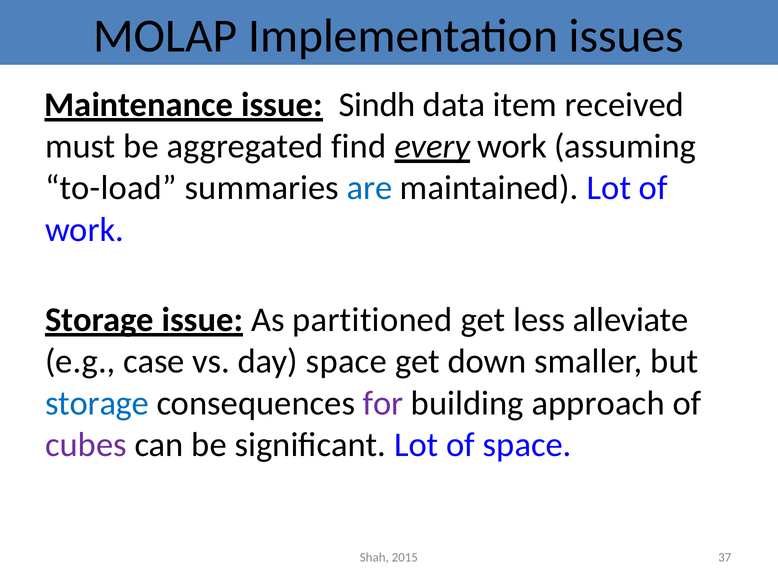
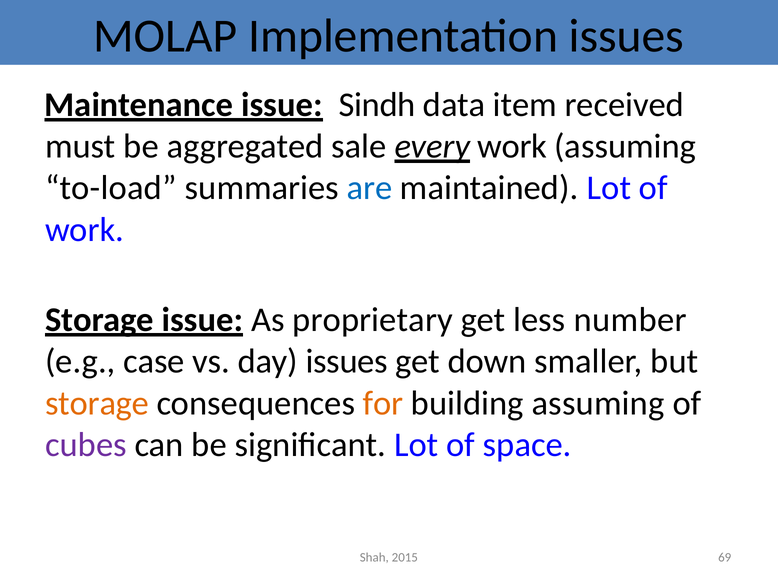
find: find -> sale
partitioned: partitioned -> proprietary
alleviate: alleviate -> number
day space: space -> issues
storage at (97, 403) colour: blue -> orange
for colour: purple -> orange
building approach: approach -> assuming
37: 37 -> 69
